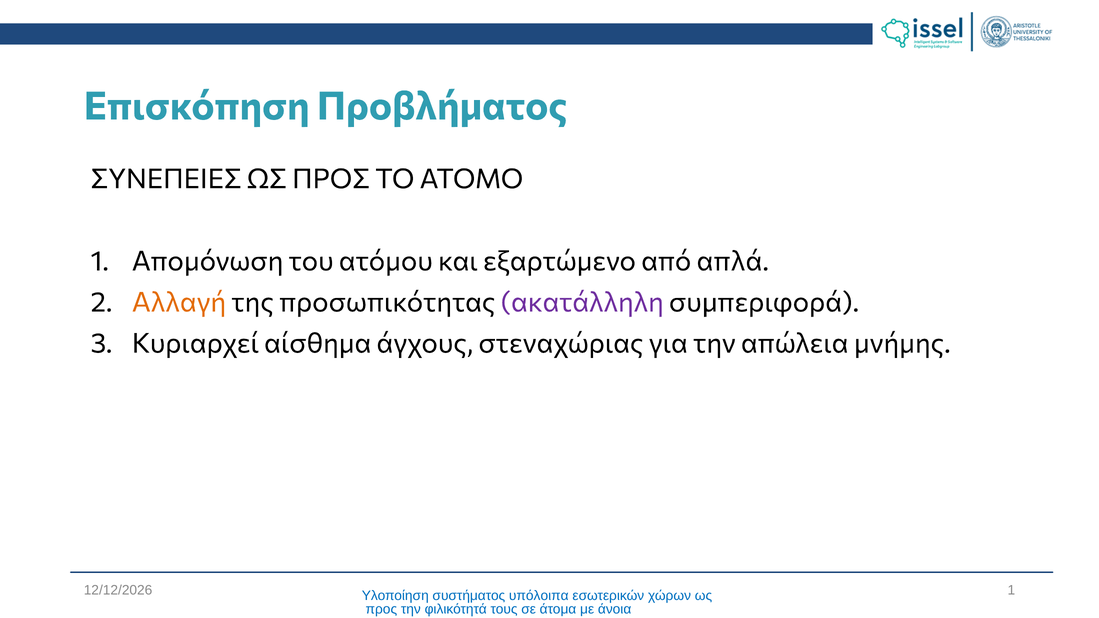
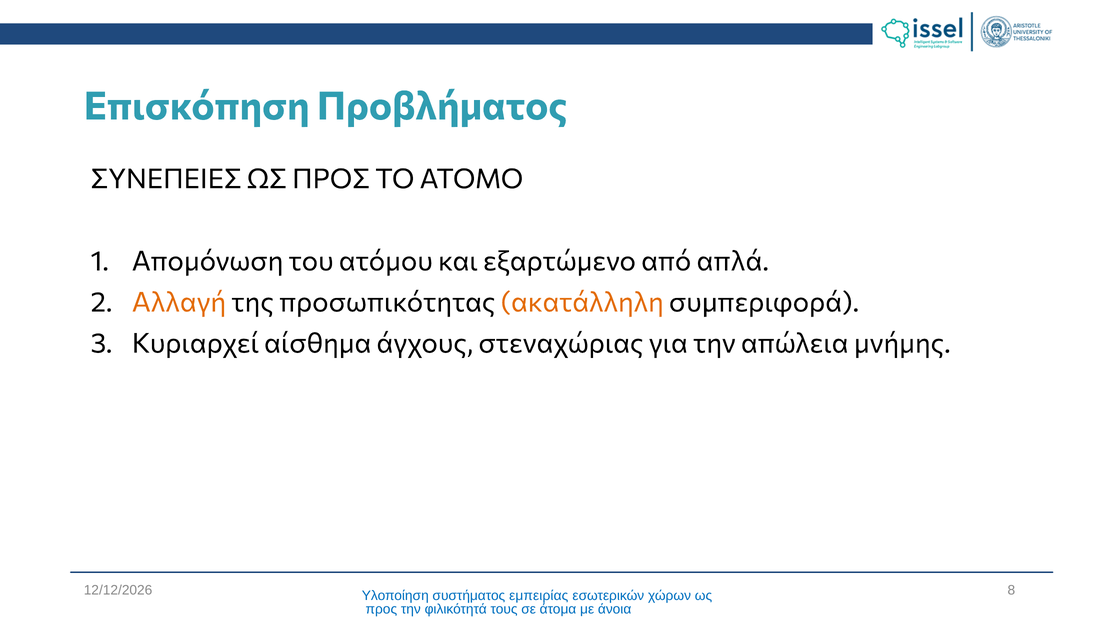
ακατάλληλη colour: purple -> orange
1 at (1011, 590): 1 -> 8
υπόλοιπα: υπόλοιπα -> εμπειρίας
